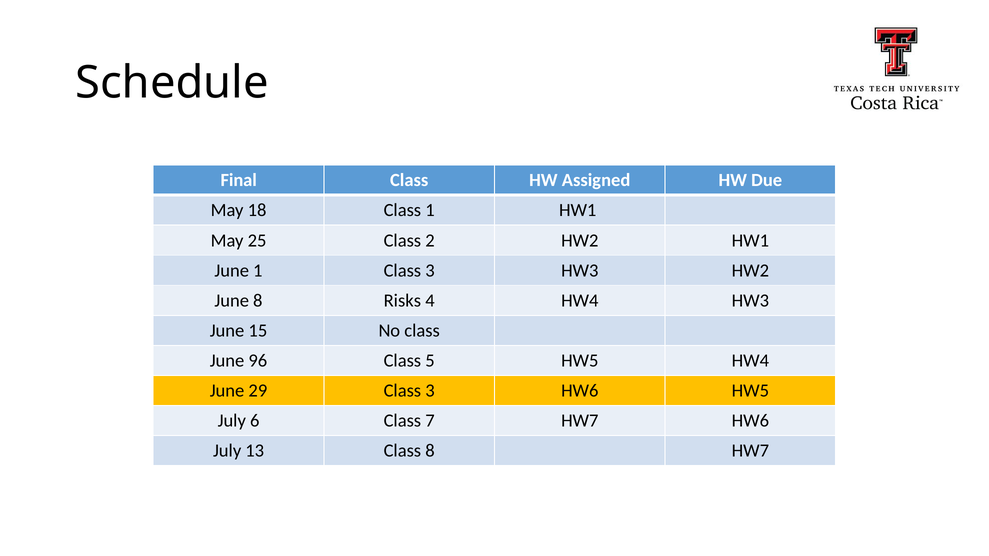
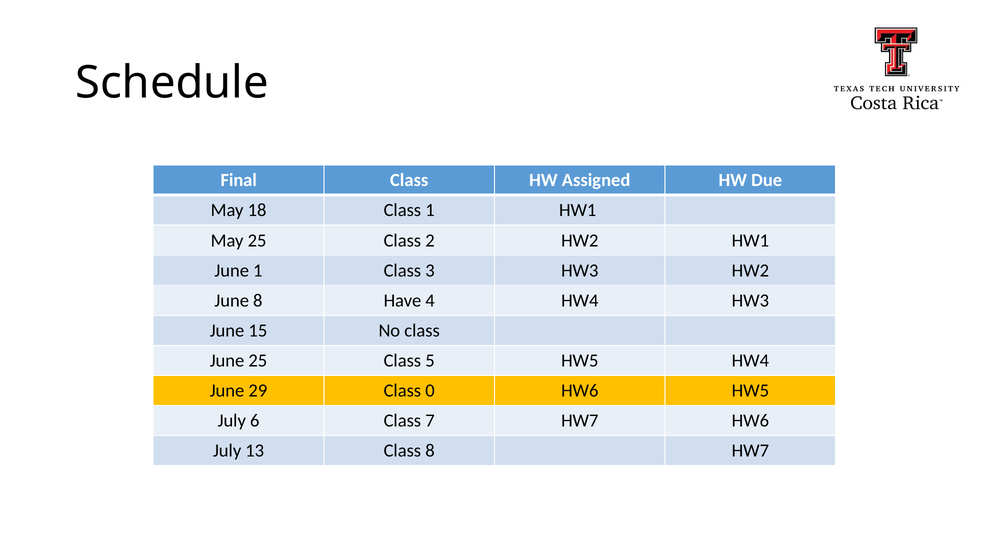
Risks: Risks -> Have
June 96: 96 -> 25
29 Class 3: 3 -> 0
